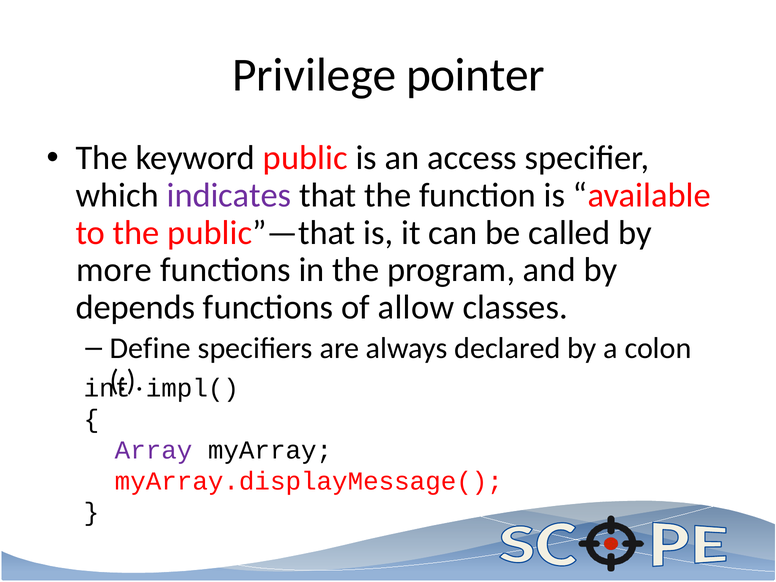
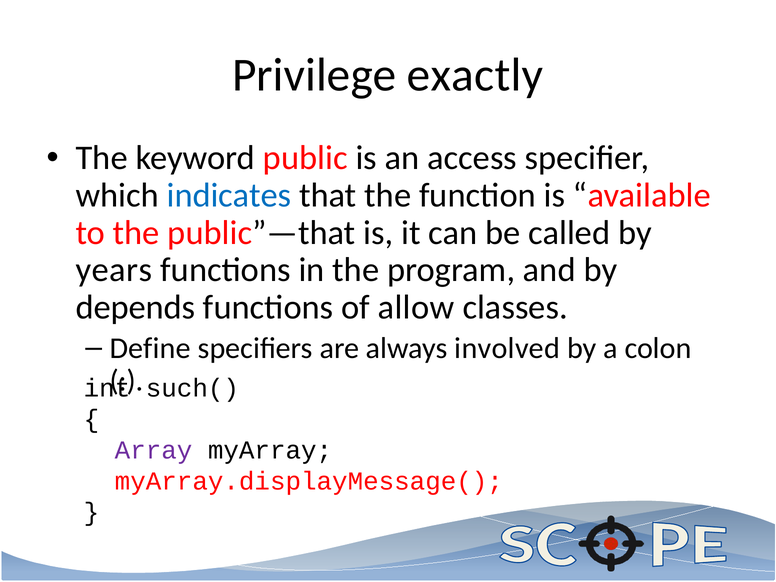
pointer: pointer -> exactly
indicates colour: purple -> blue
more: more -> years
declared: declared -> involved
impl(: impl( -> such(
